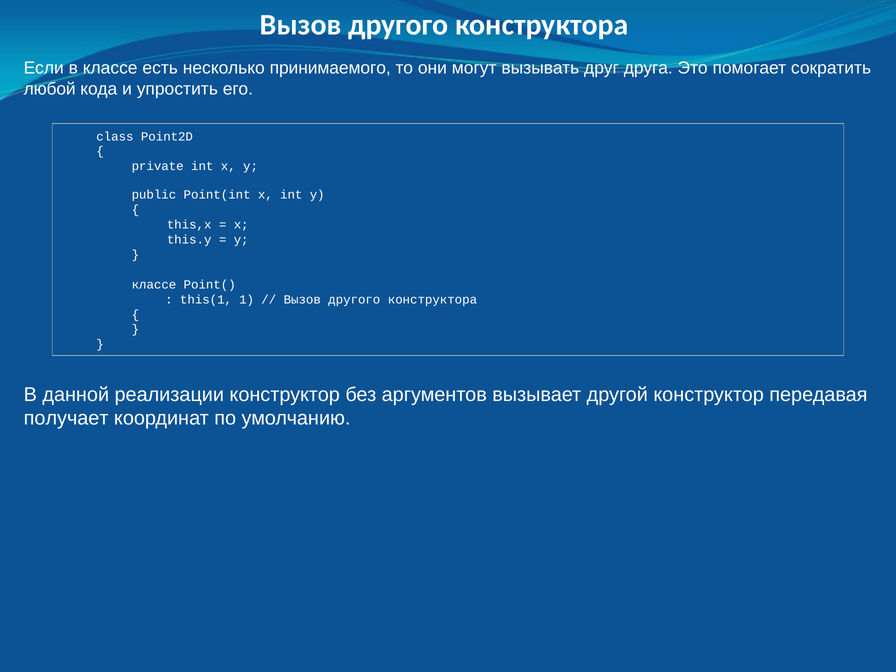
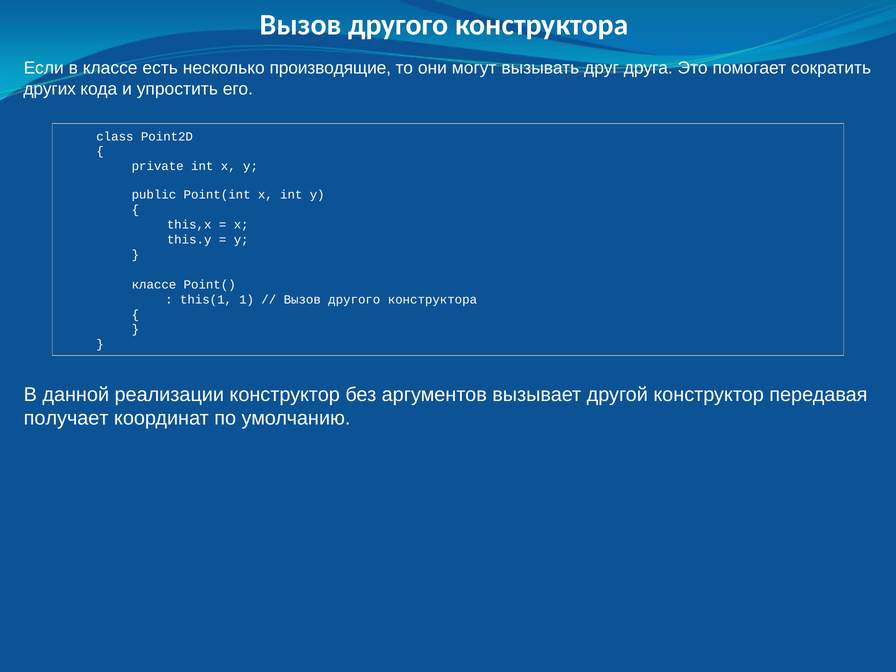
принимаемого: принимаемого -> производящие
любой: любой -> других
